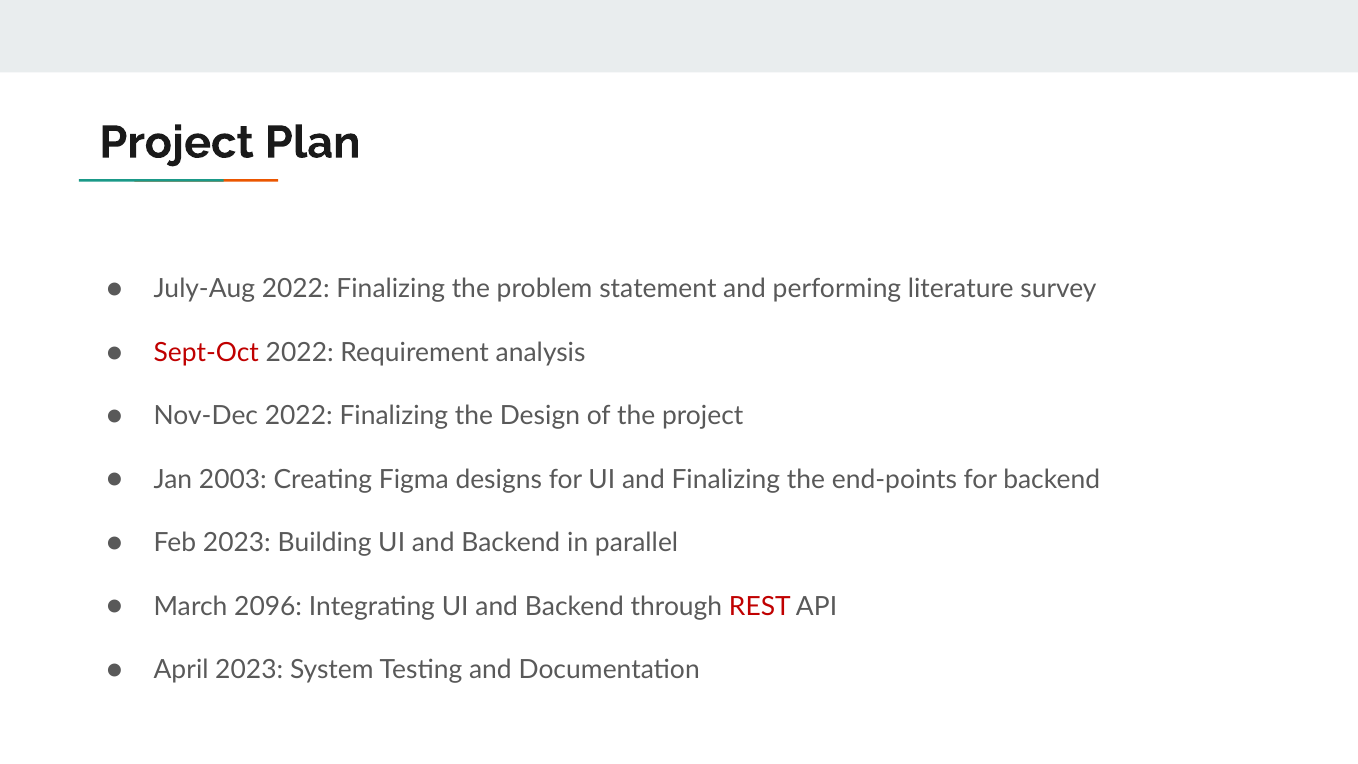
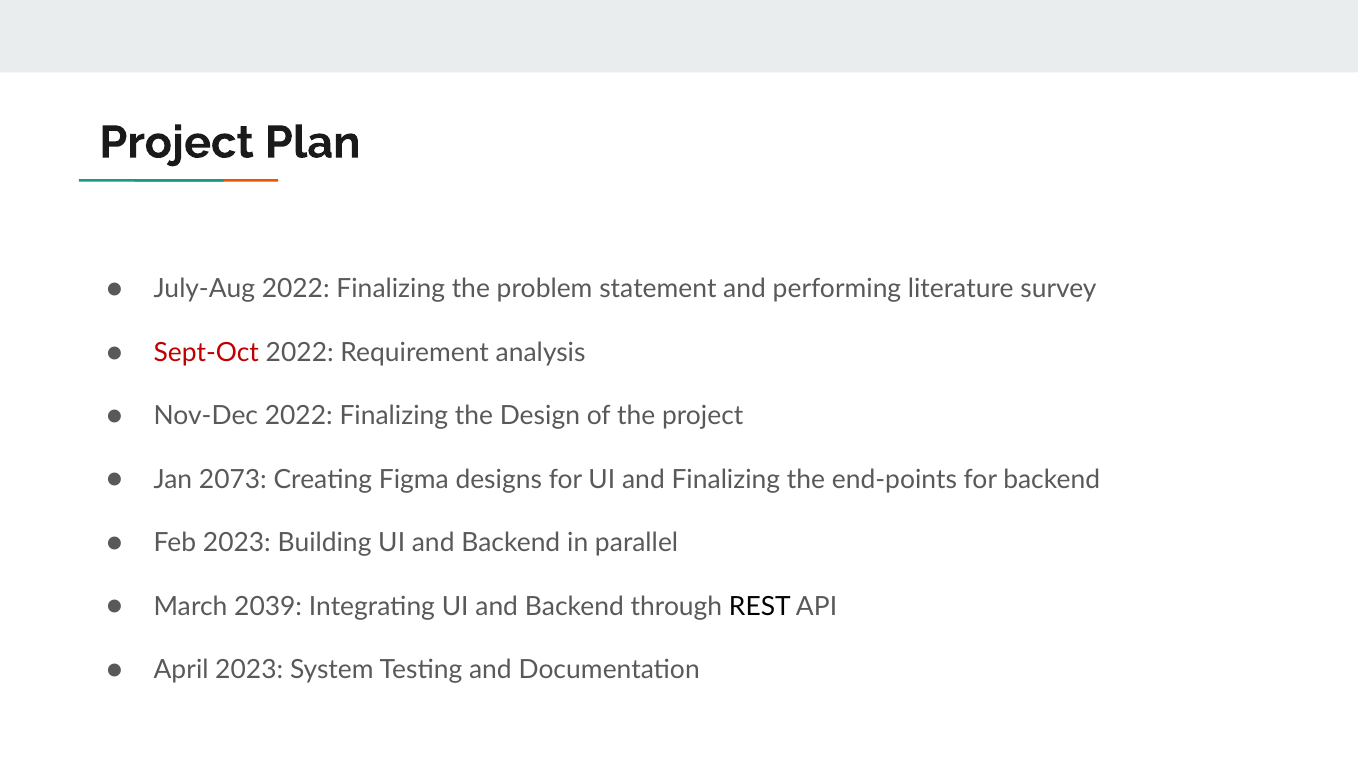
2003: 2003 -> 2073
2096: 2096 -> 2039
REST colour: red -> black
